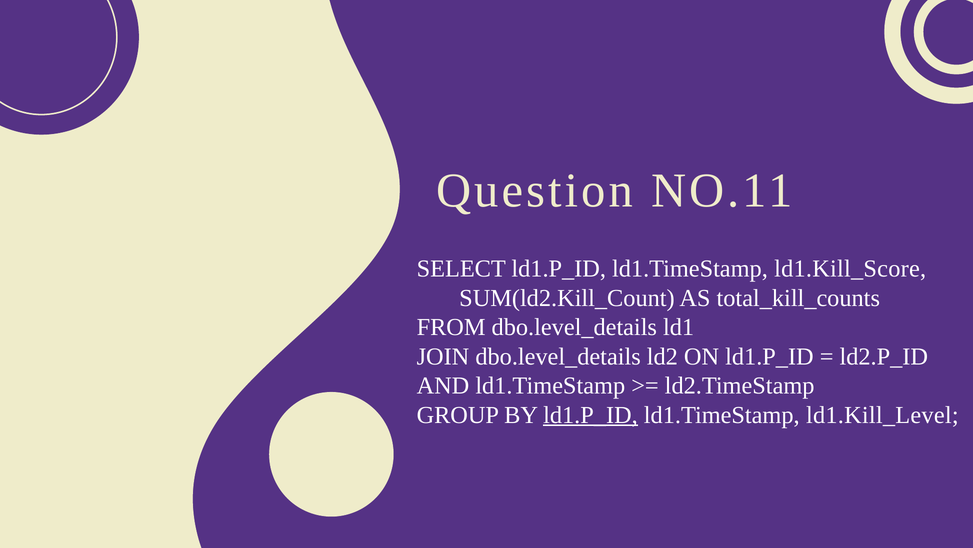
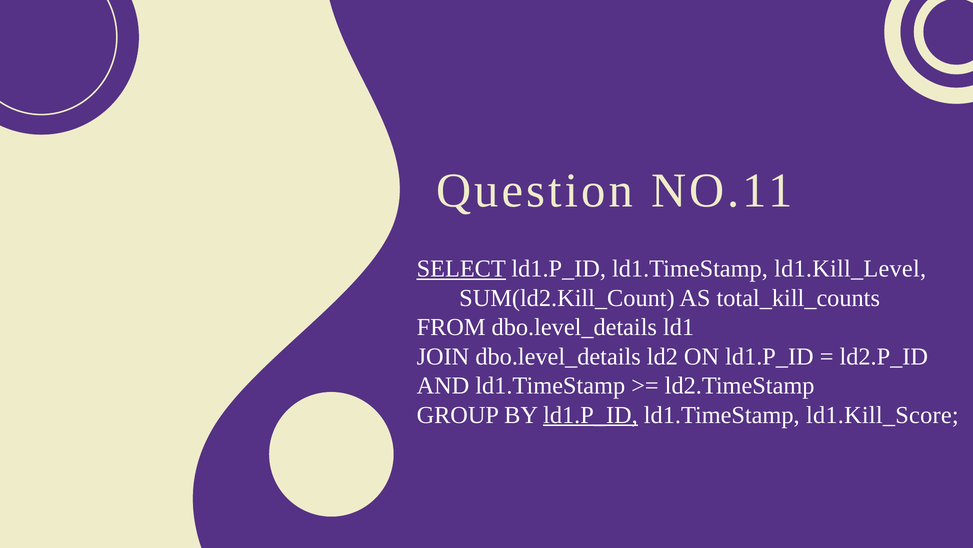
SELECT underline: none -> present
ld1.Kill_Score: ld1.Kill_Score -> ld1.Kill_Level
ld1.Kill_Level: ld1.Kill_Level -> ld1.Kill_Score
